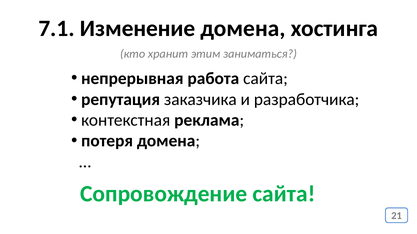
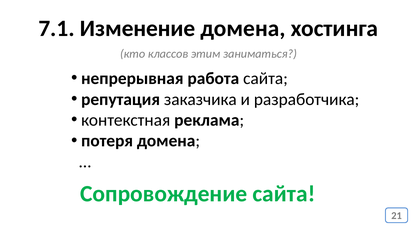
хранит: хранит -> классов
